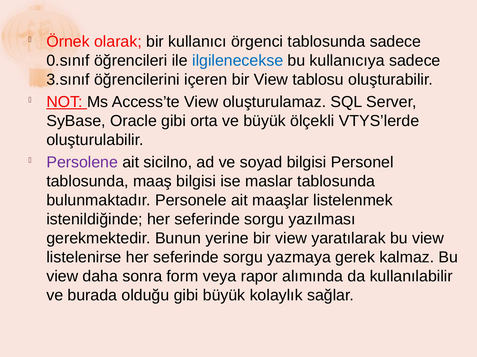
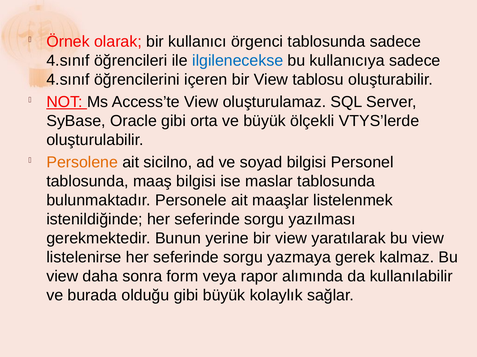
0.sınıf at (68, 61): 0.sınıf -> 4.sınıf
3.sınıf at (68, 80): 3.sınıf -> 4.sınıf
Persolene colour: purple -> orange
